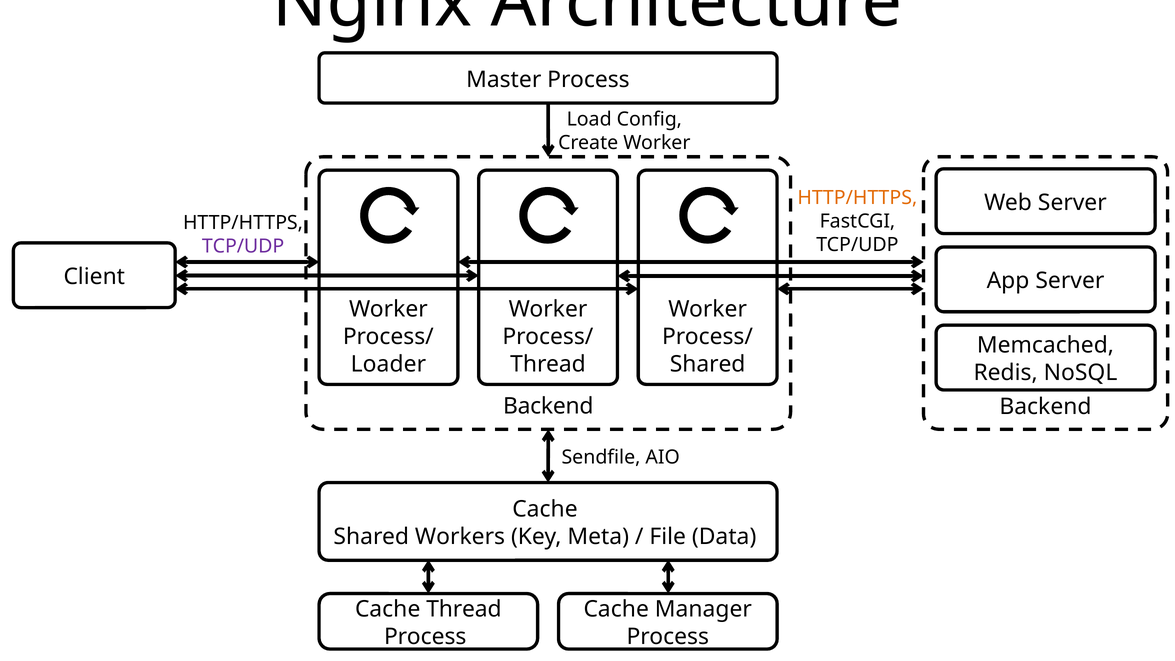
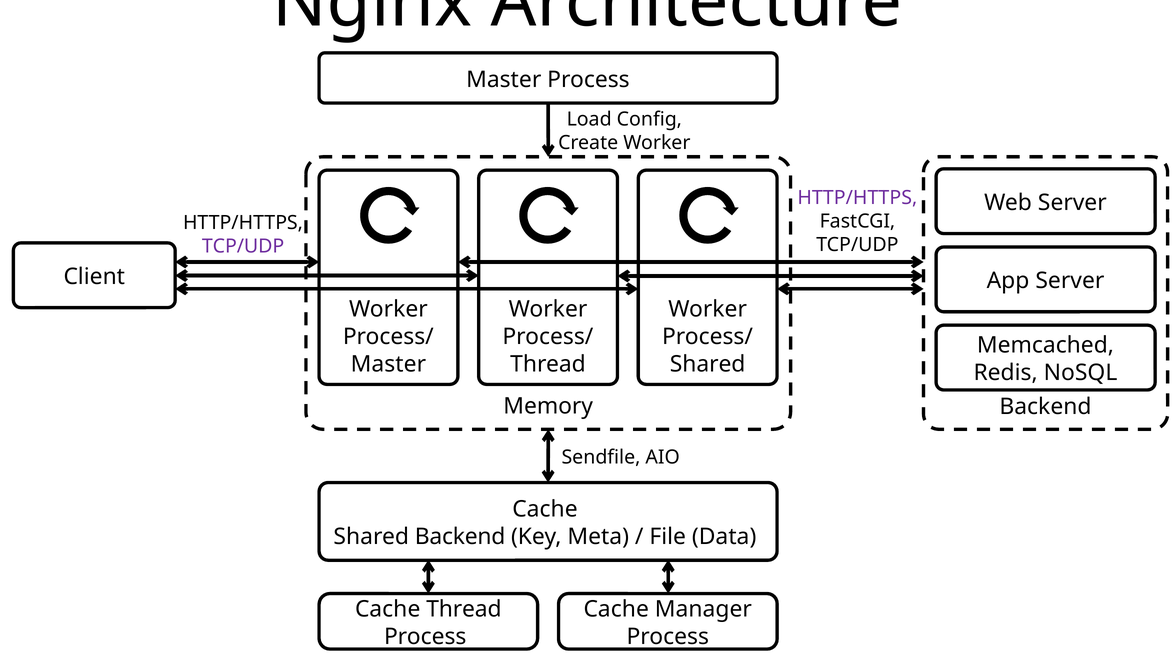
HTTP/HTTPS at (857, 198) colour: orange -> purple
Loader at (388, 364): Loader -> Master
Backend at (548, 406): Backend -> Memory
Shared Workers: Workers -> Backend
